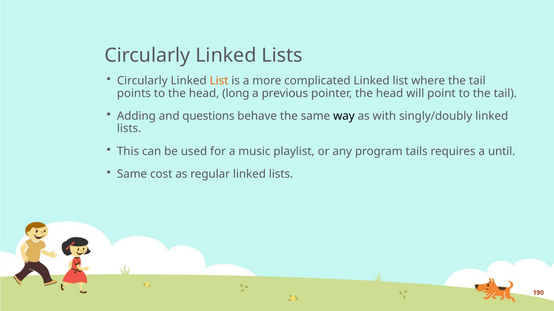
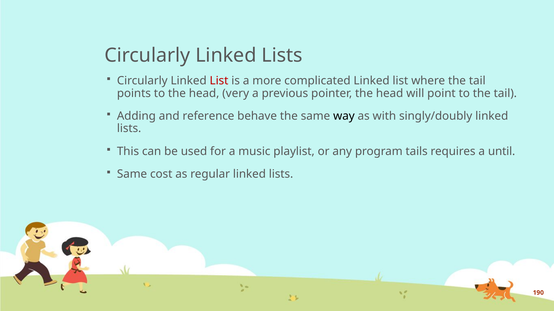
List at (219, 81) colour: orange -> red
long: long -> very
questions: questions -> reference
